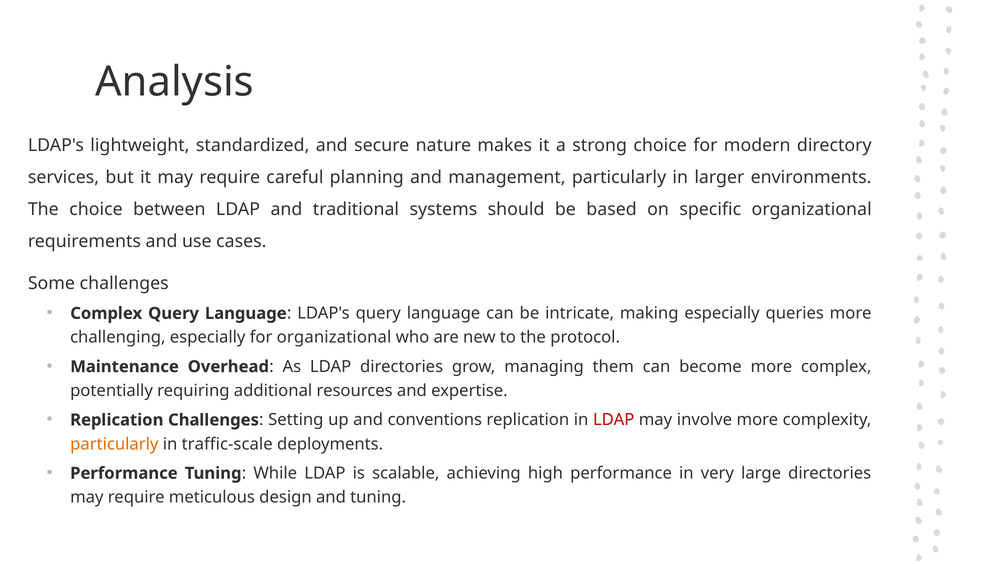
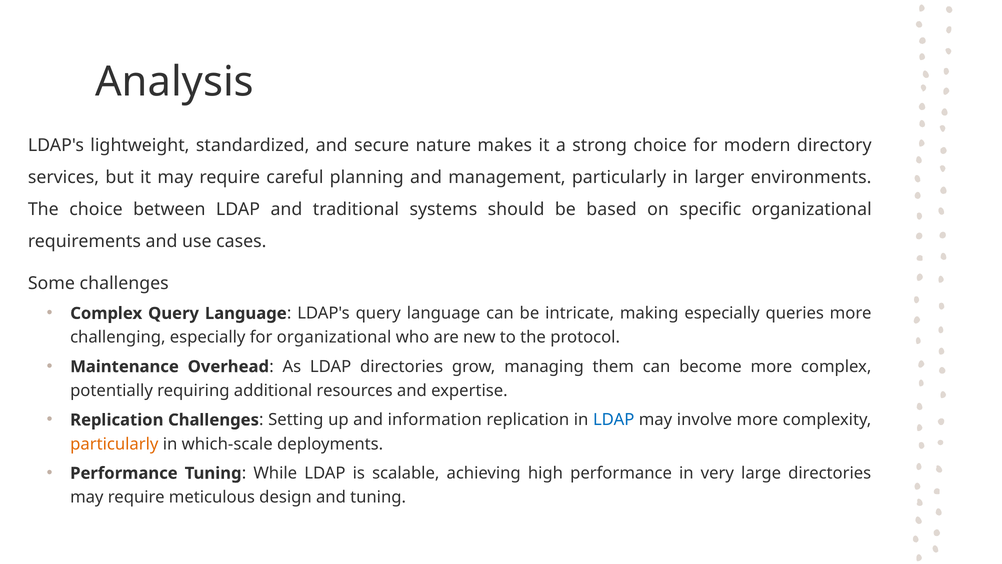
conventions: conventions -> information
LDAP at (614, 420) colour: red -> blue
traffic-scale: traffic-scale -> which-scale
